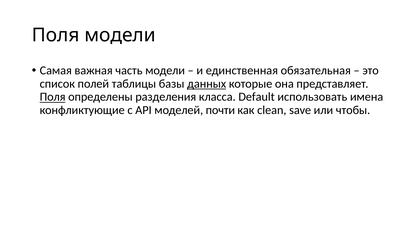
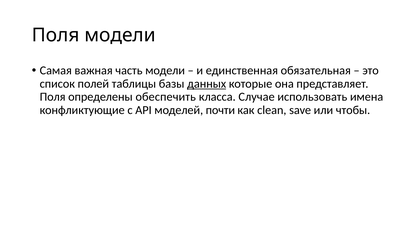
Поля at (53, 97) underline: present -> none
разделения: разделения -> обеспечить
Default: Default -> Случае
